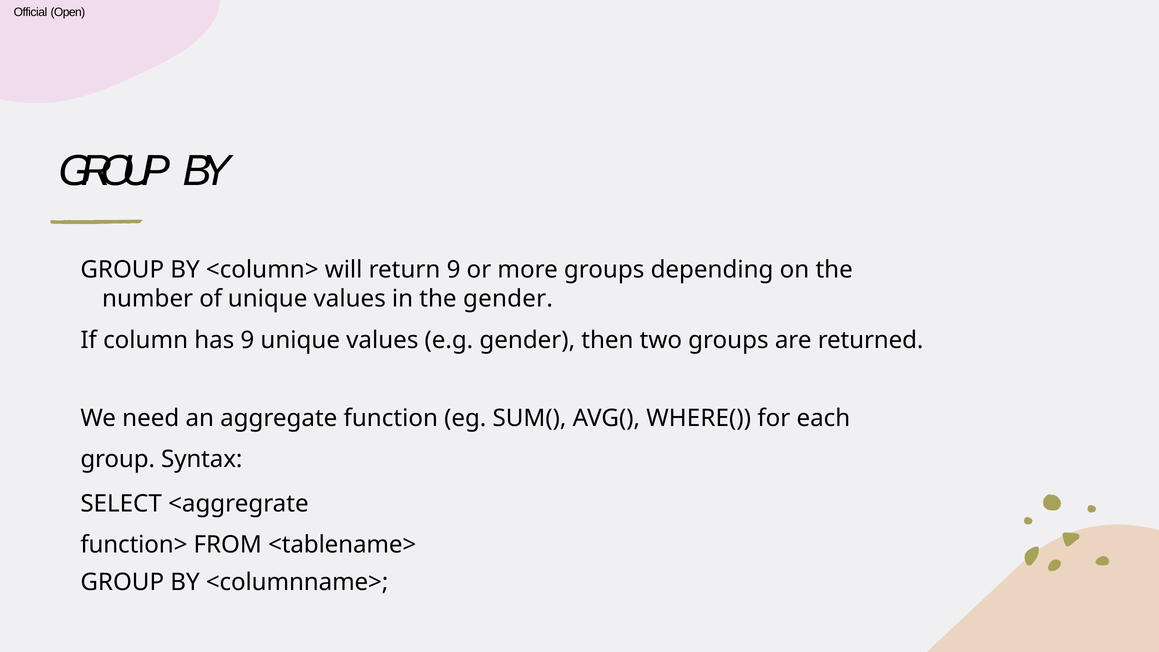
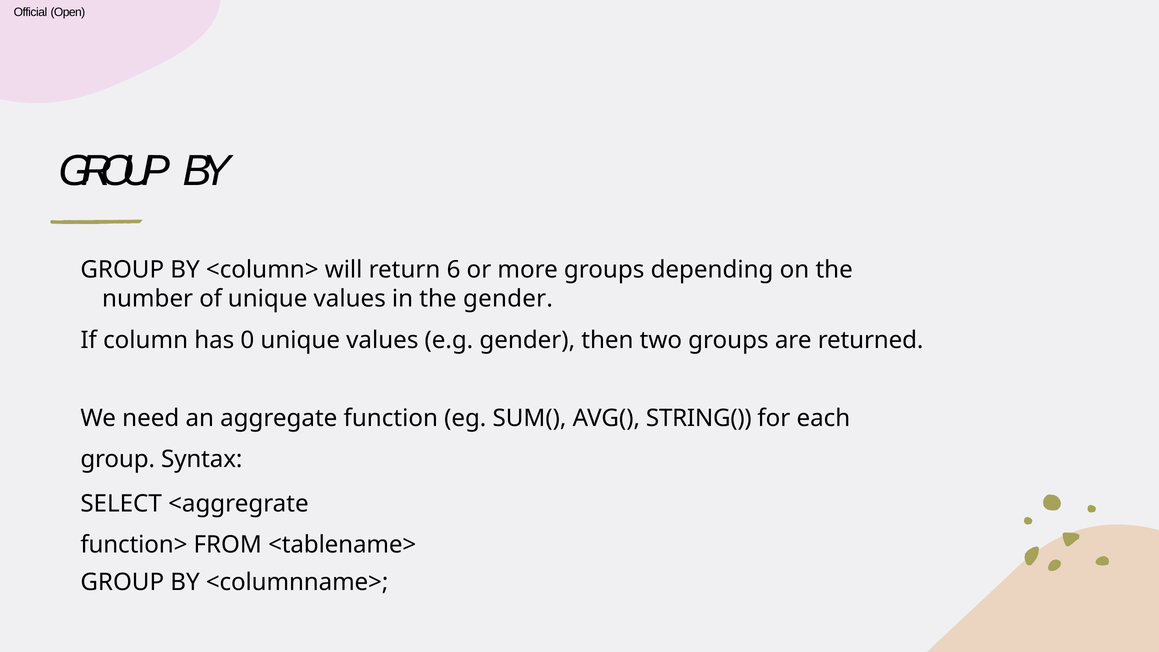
return 9: 9 -> 6
has 9: 9 -> 0
WHERE(: WHERE( -> STRING(
